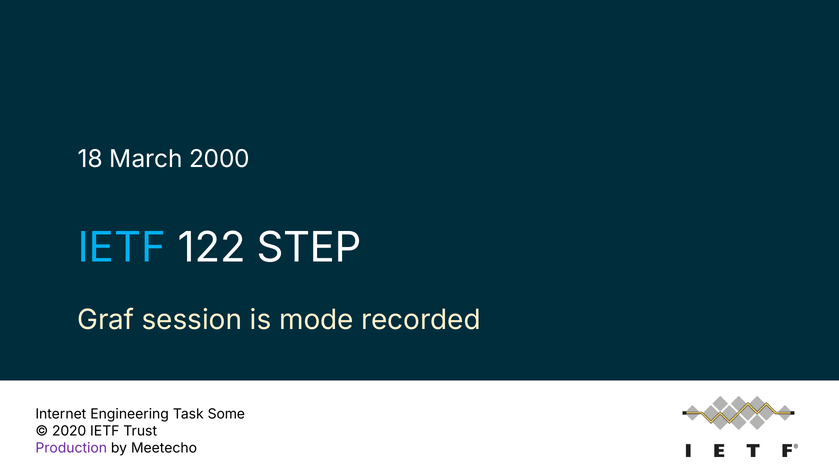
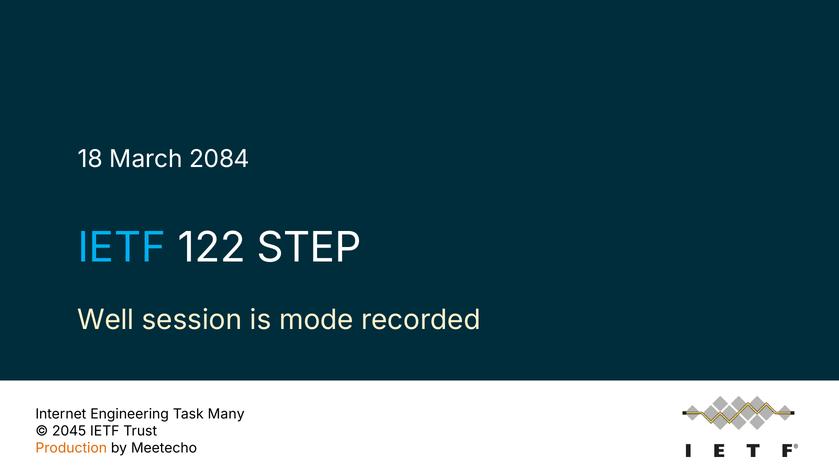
2000: 2000 -> 2084
Graf: Graf -> Well
Some: Some -> Many
2020: 2020 -> 2045
Production colour: purple -> orange
